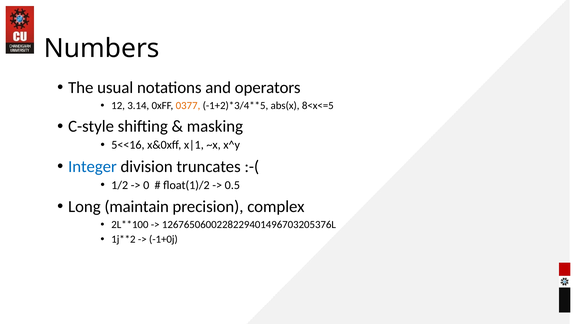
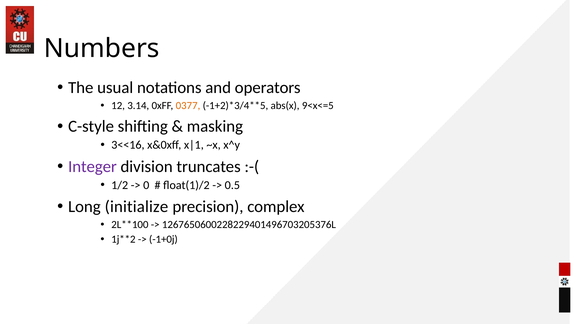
8<x<=5: 8<x<=5 -> 9<x<=5
5<<16: 5<<16 -> 3<<16
Integer colour: blue -> purple
maintain: maintain -> initialize
